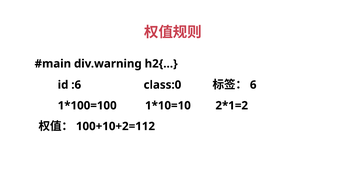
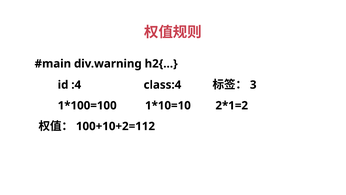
6: 6 -> 3
:6: :6 -> :4
class:0: class:0 -> class:4
